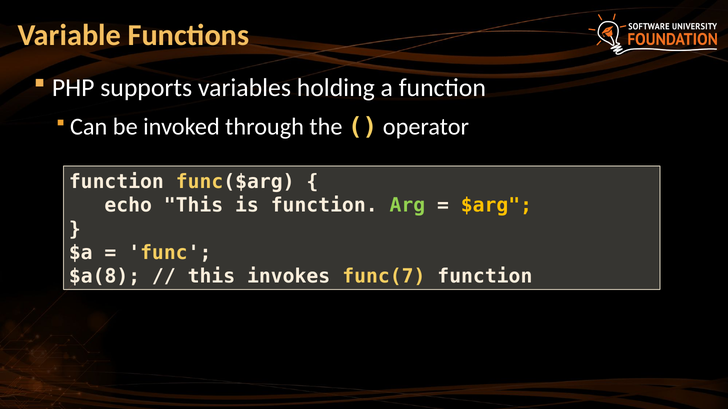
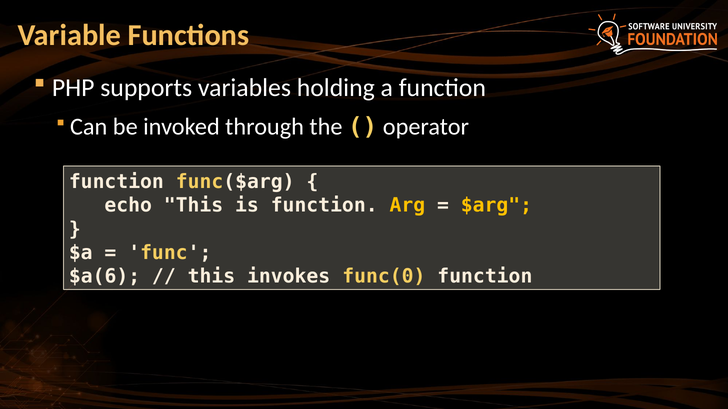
Arg colour: light green -> yellow
$a(8: $a(8 -> $a(6
func(7: func(7 -> func(0
